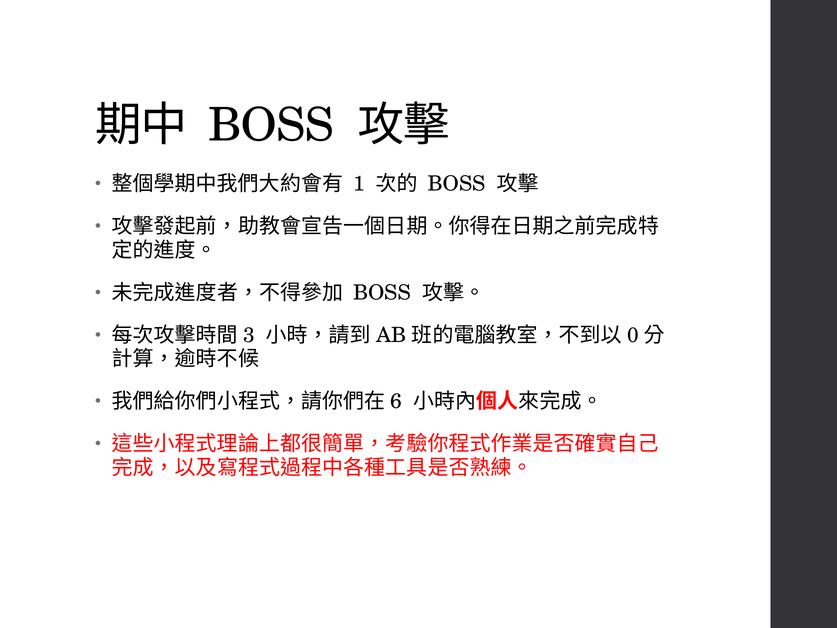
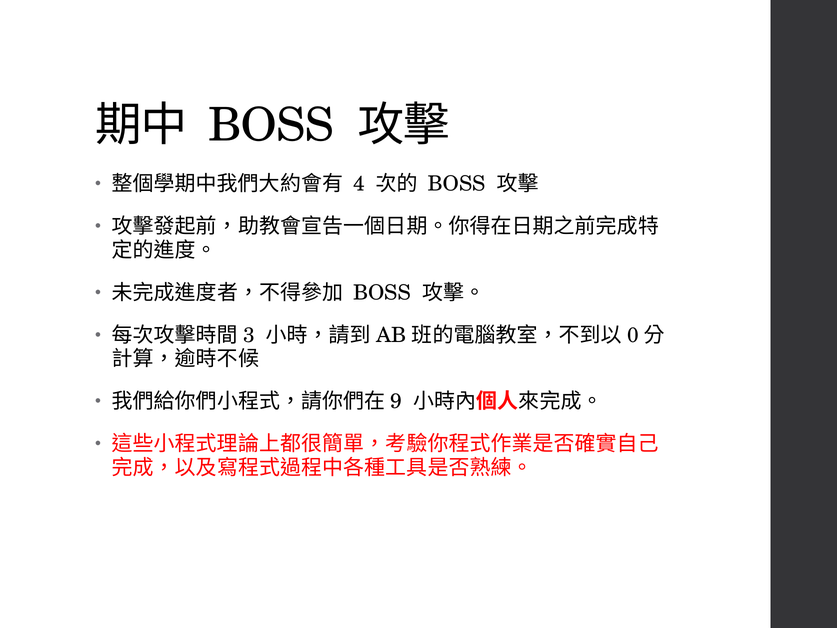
1: 1 -> 4
6: 6 -> 9
